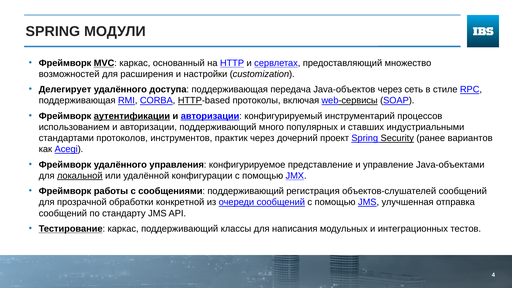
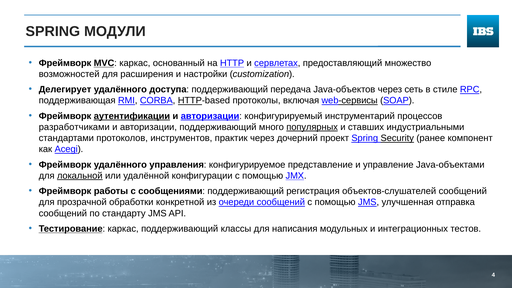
доступа поддерживающая: поддерживающая -> поддерживающий
использованием: использованием -> разработчиками
популярных underline: none -> present
вариантов: вариантов -> компонент
